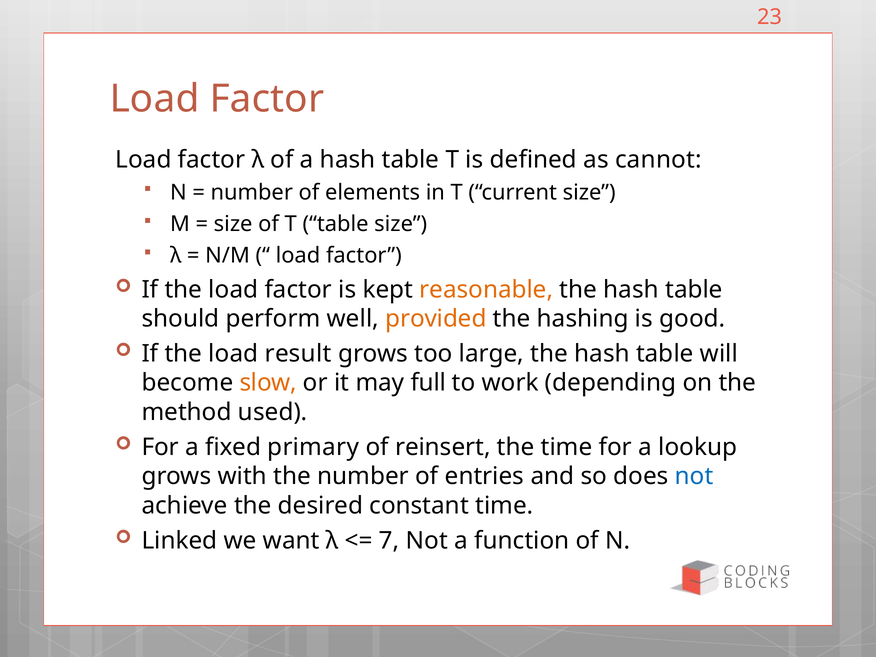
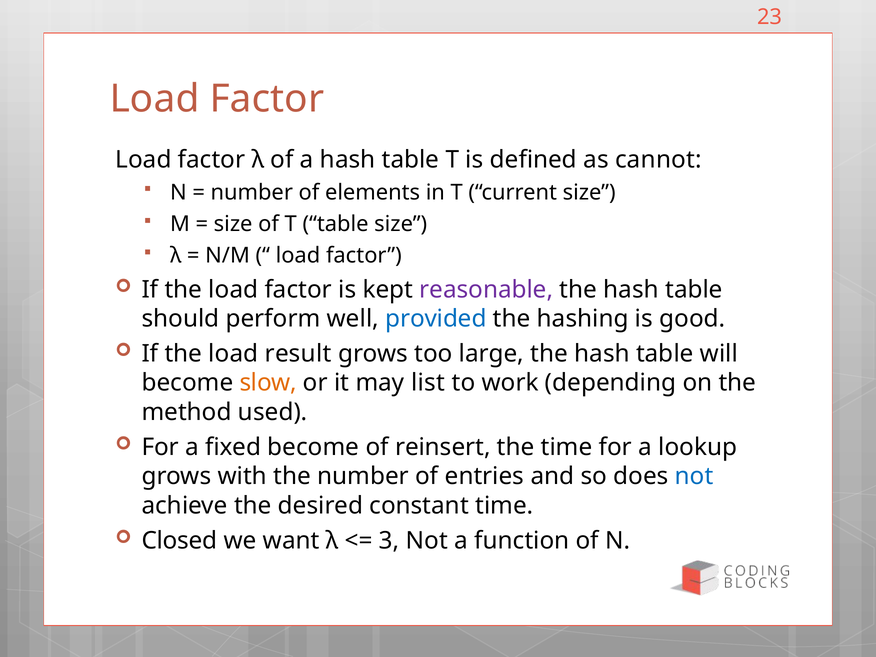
reasonable colour: orange -> purple
provided colour: orange -> blue
full: full -> list
fixed primary: primary -> become
Linked: Linked -> Closed
7: 7 -> 3
